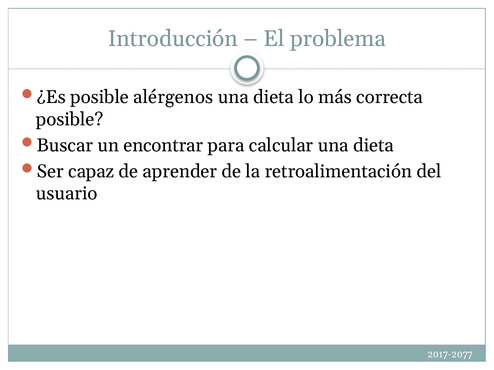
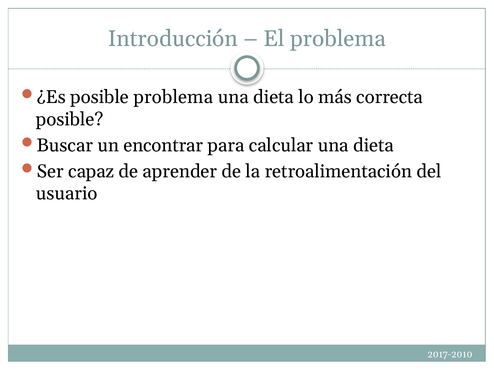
posible alérgenos: alérgenos -> problema
2017-2077: 2017-2077 -> 2017-2010
